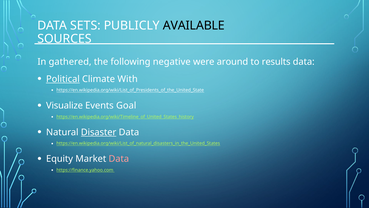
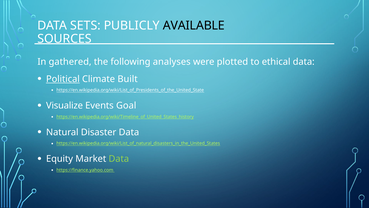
negative: negative -> analyses
around: around -> plotted
results: results -> ethical
With: With -> Built
Disaster underline: present -> none
Data at (119, 159) colour: pink -> light green
